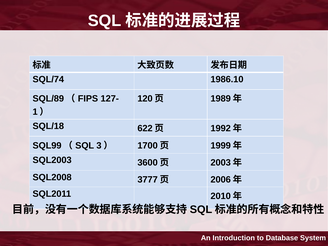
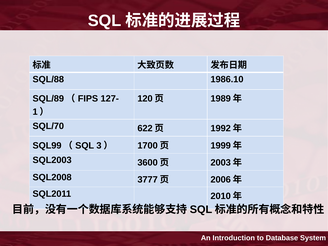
SQL/74: SQL/74 -> SQL/88
SQL/18: SQL/18 -> SQL/70
